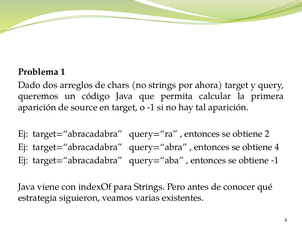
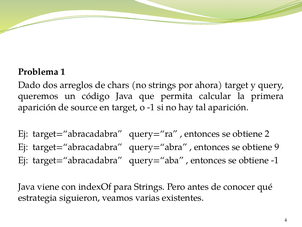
obtiene 4: 4 -> 9
